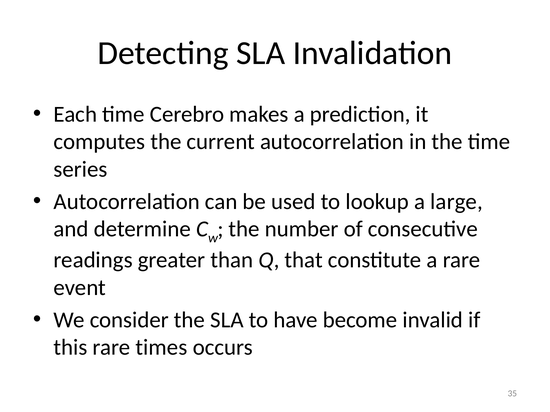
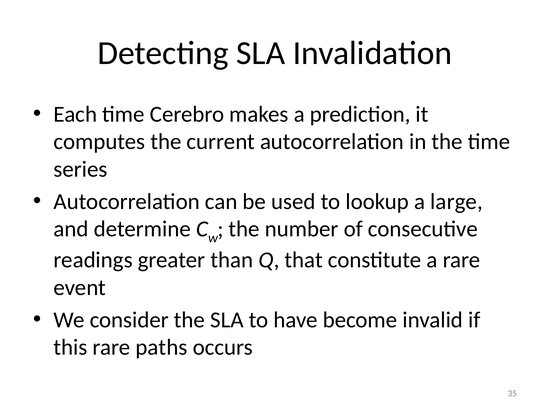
times: times -> paths
